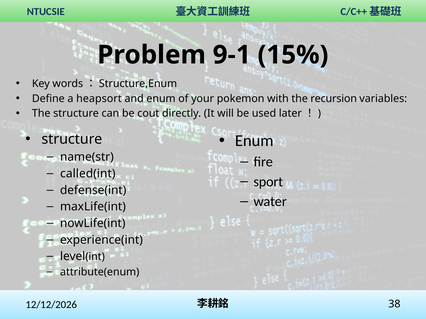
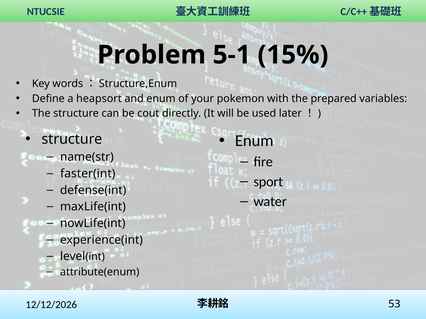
9-1: 9-1 -> 5-1
recursion: recursion -> prepared
called(int: called(int -> faster(int
38: 38 -> 53
